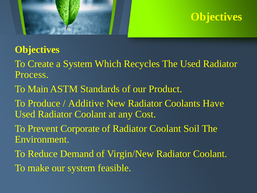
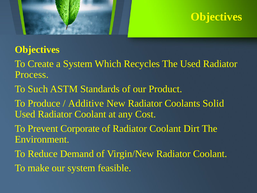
Main: Main -> Such
Have: Have -> Solid
Soil: Soil -> Dirt
